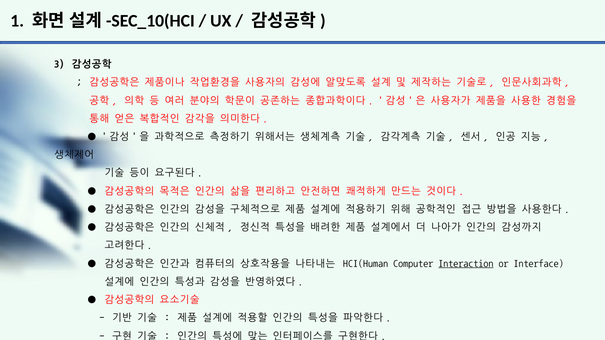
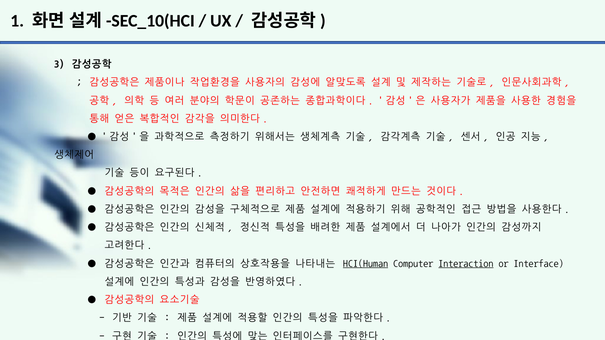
HCI(Human underline: none -> present
